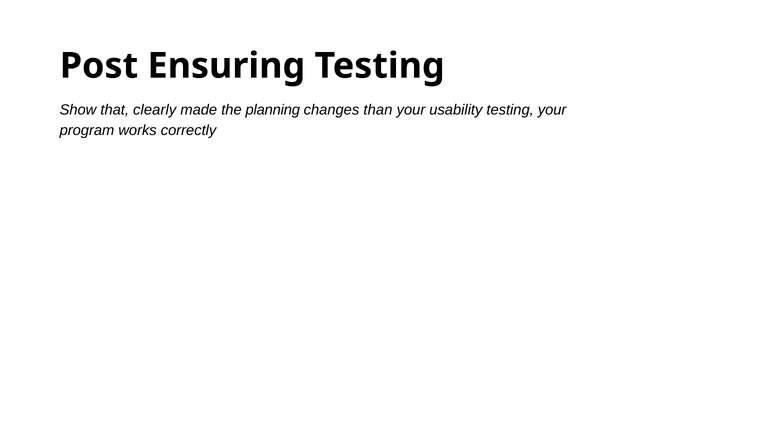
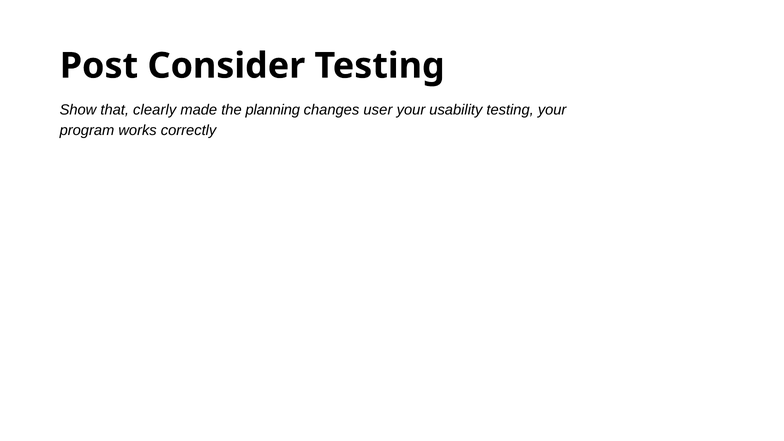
Ensuring: Ensuring -> Consider
than: than -> user
